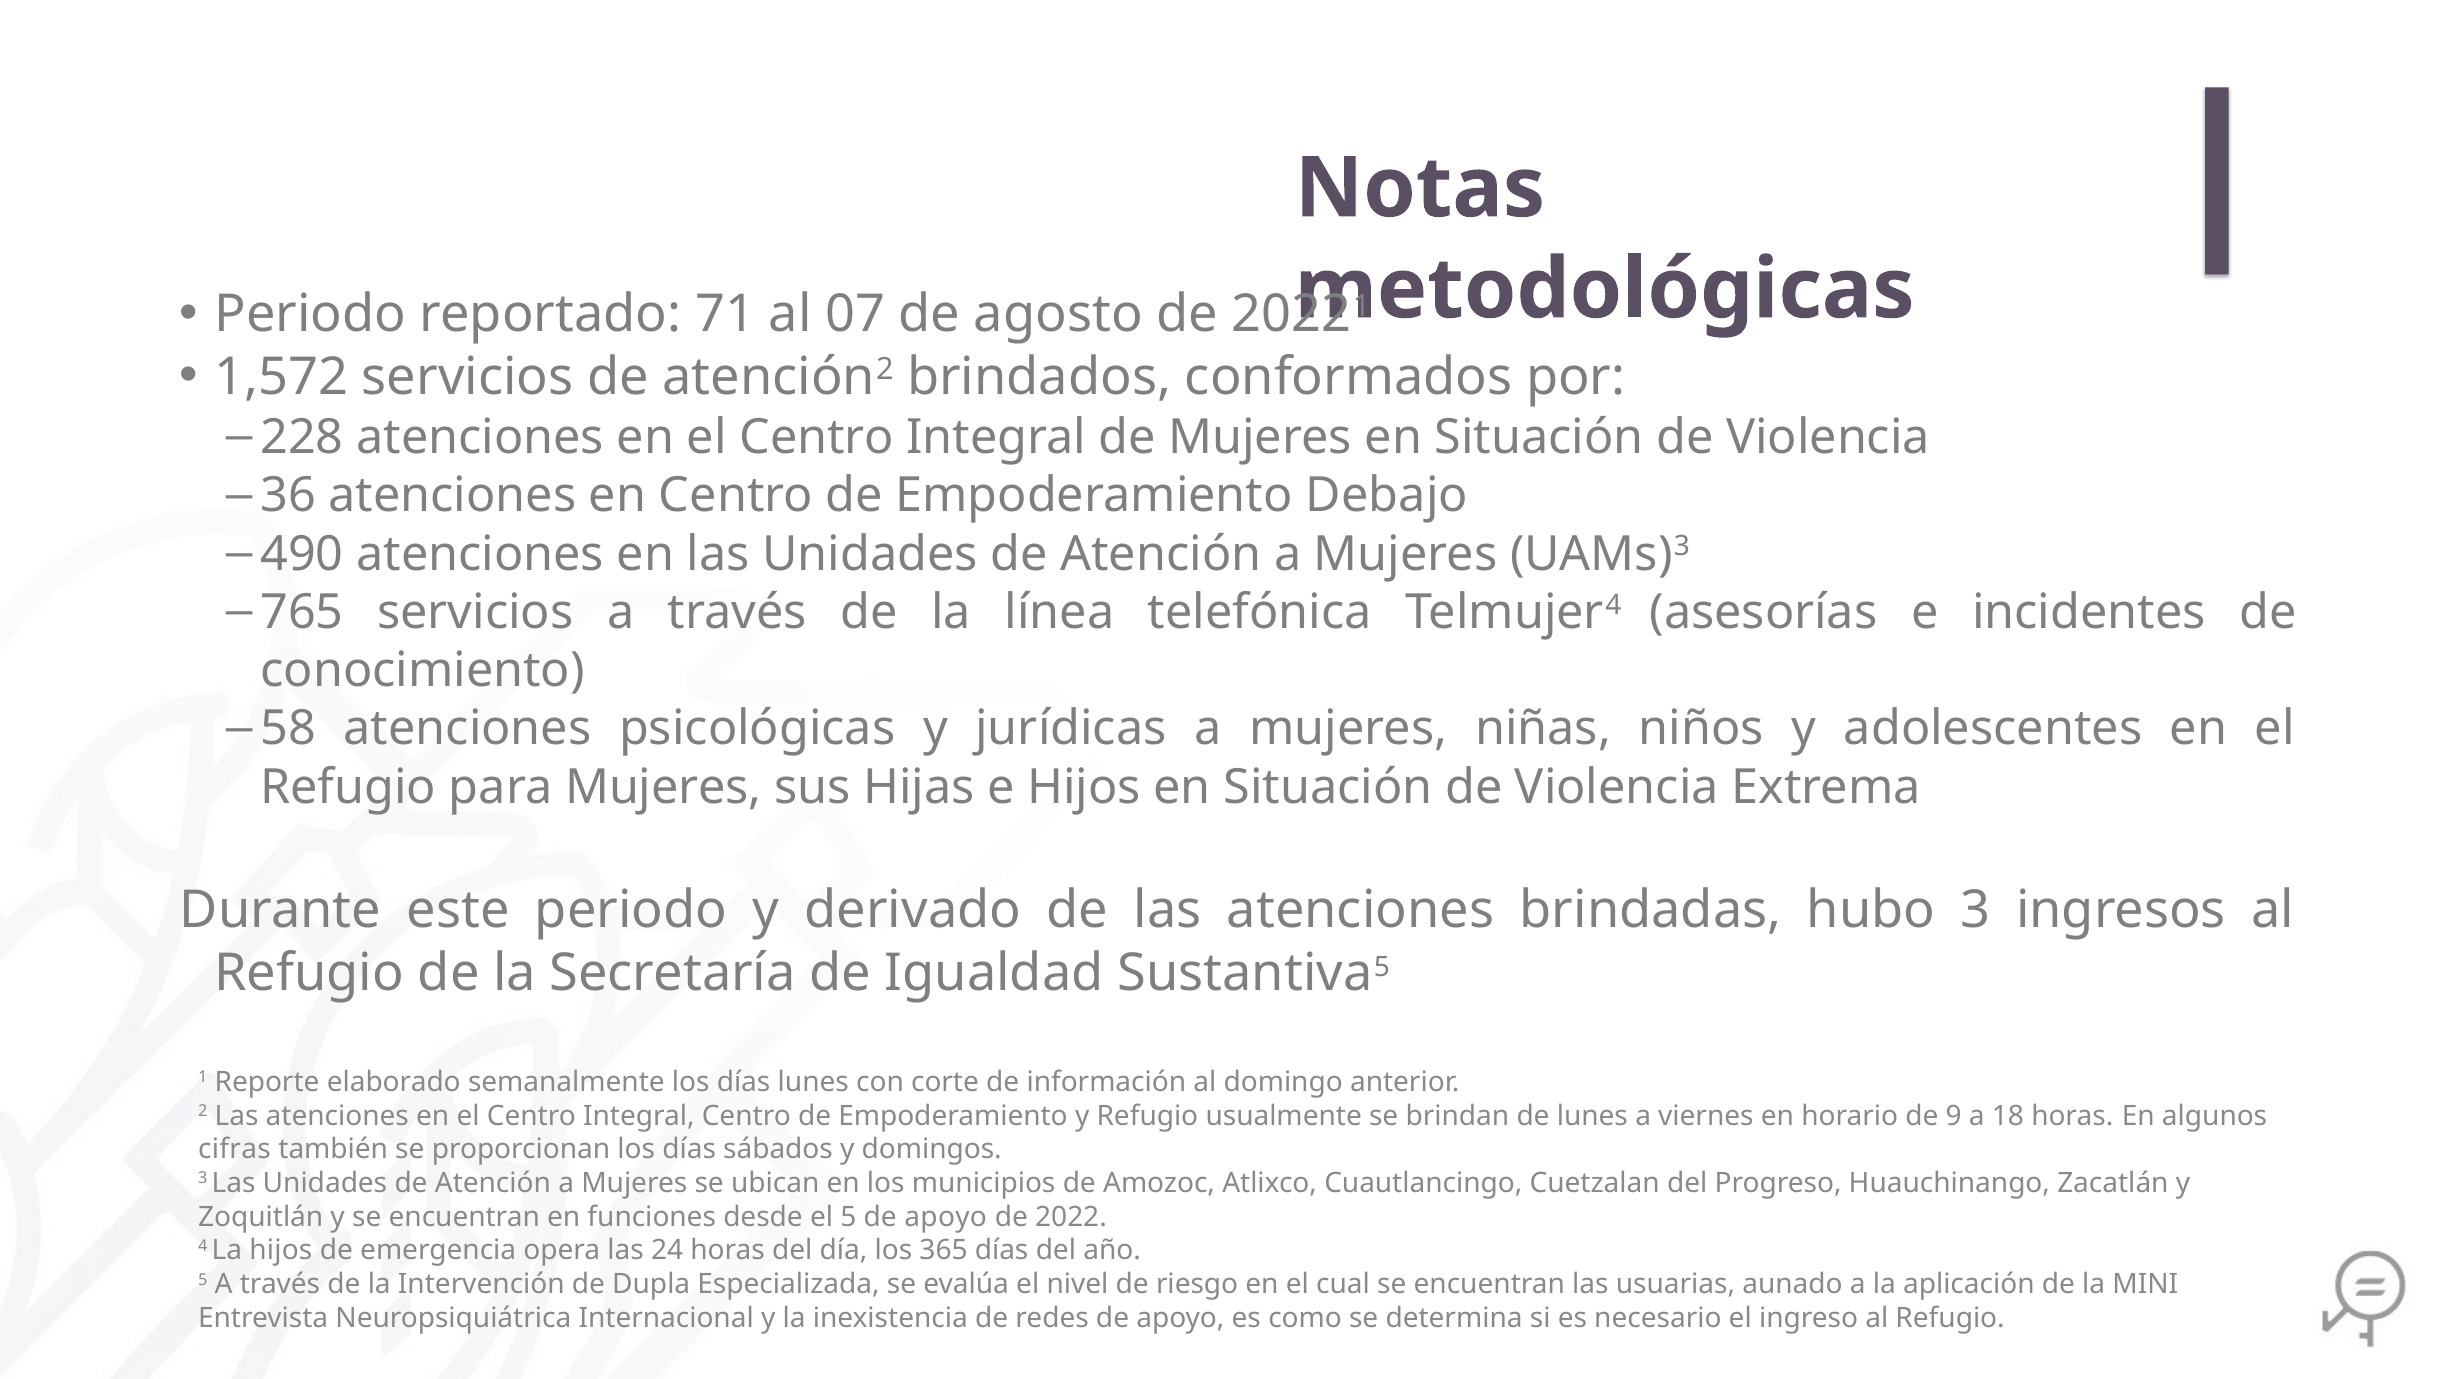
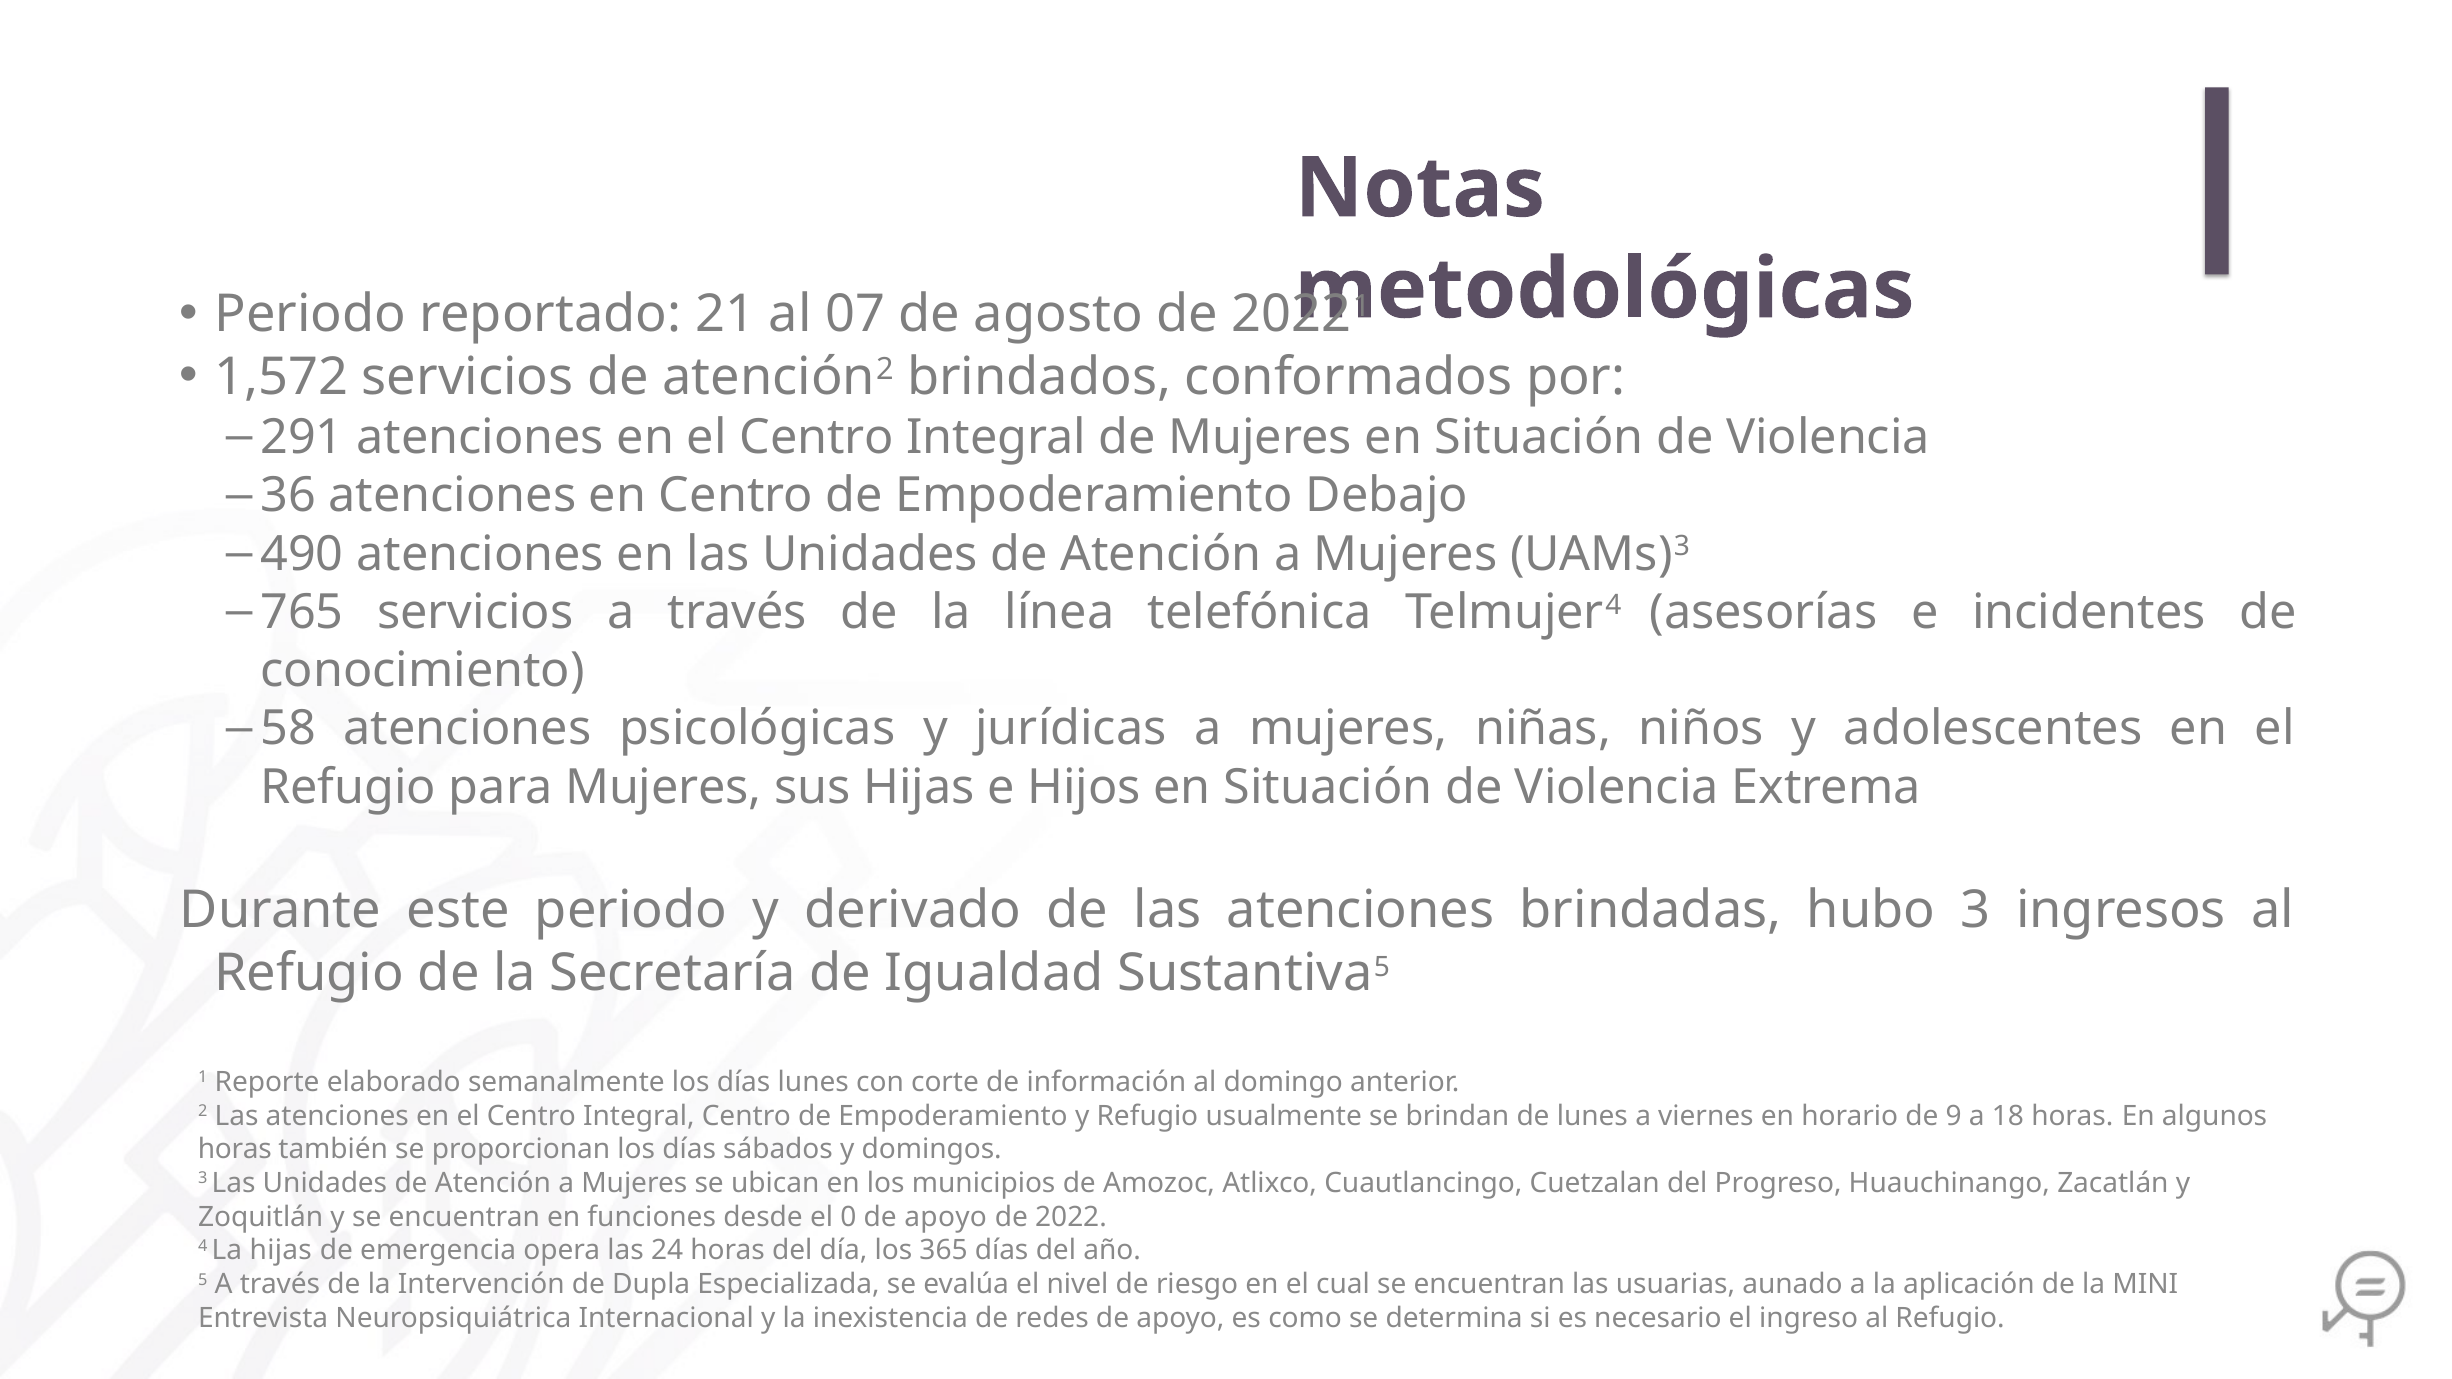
71: 71 -> 21
228: 228 -> 291
cifras at (234, 1150): cifras -> horas
el 5: 5 -> 0
La hijos: hijos -> hijas
